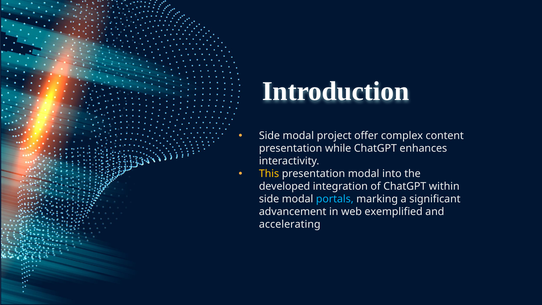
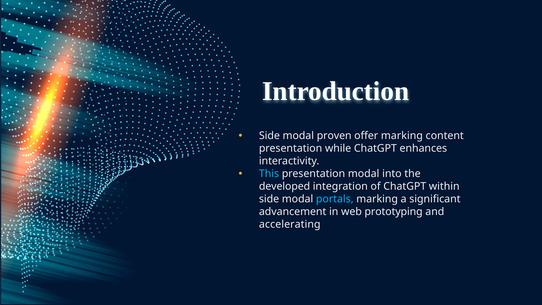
project: project -> proven
offer complex: complex -> marking
This colour: yellow -> light blue
exemplified: exemplified -> prototyping
